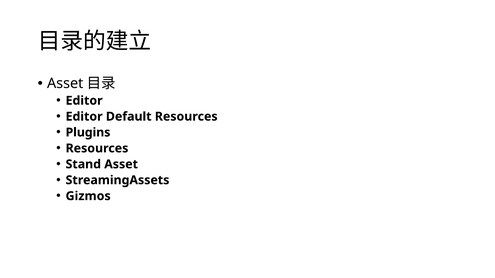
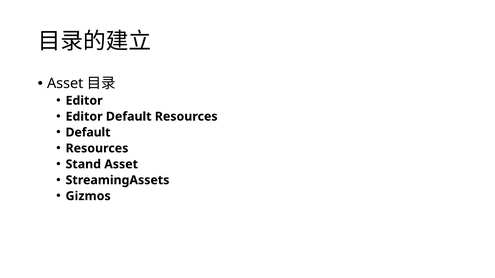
Plugins at (88, 133): Plugins -> Default
